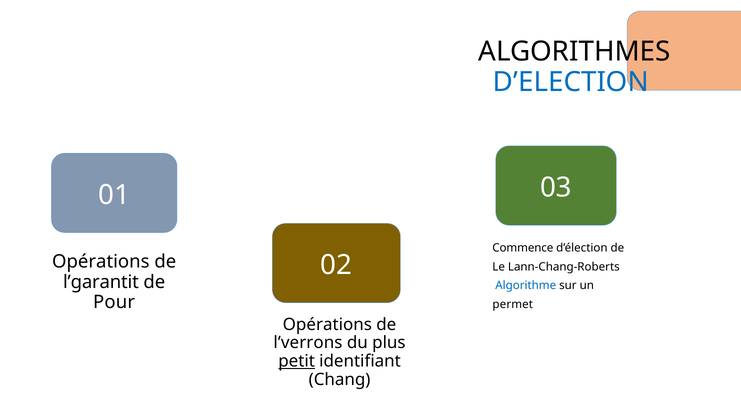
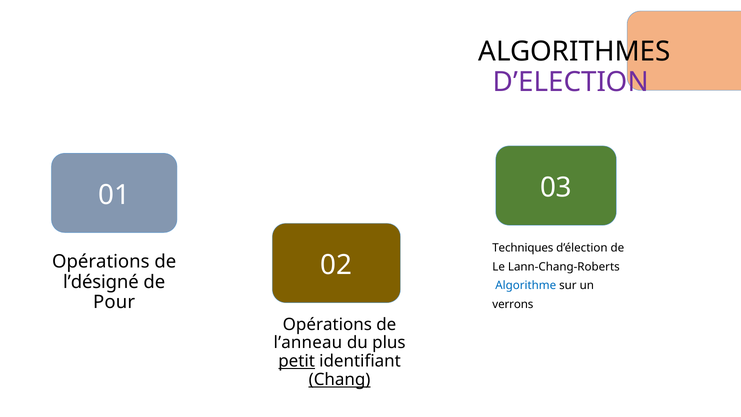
D’ELECTION colour: blue -> purple
Commence: Commence -> Techniques
l’garantit: l’garantit -> l’désigné
permet: permet -> verrons
l’verrons: l’verrons -> l’anneau
Chang underline: none -> present
